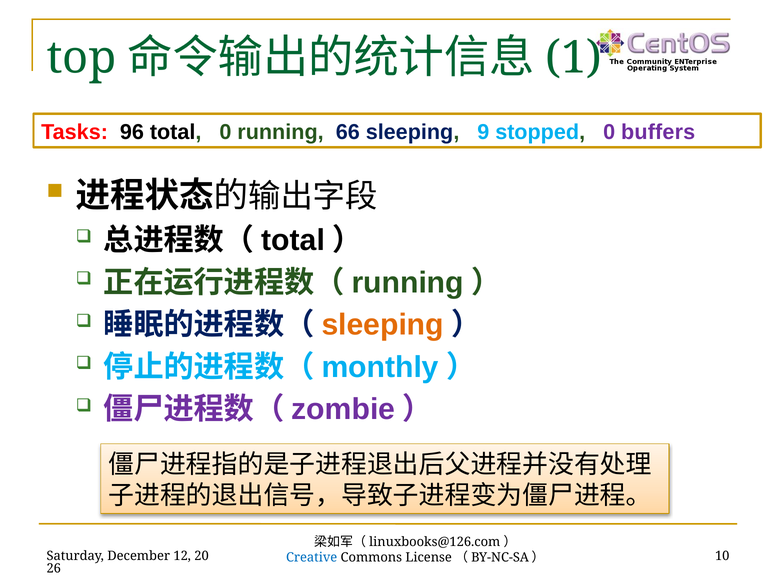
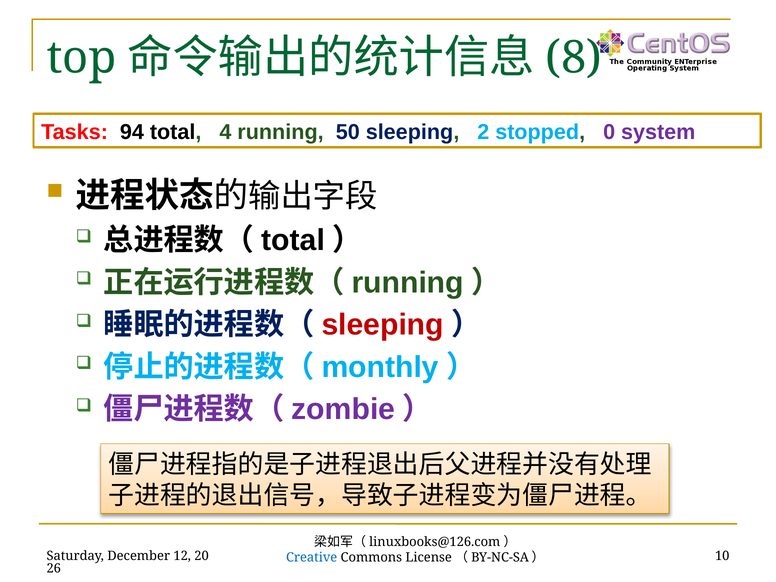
1: 1 -> 8
96: 96 -> 94
total 0: 0 -> 4
66: 66 -> 50
9: 9 -> 2
buffers: buffers -> system
sleeping at (383, 325) colour: orange -> red
